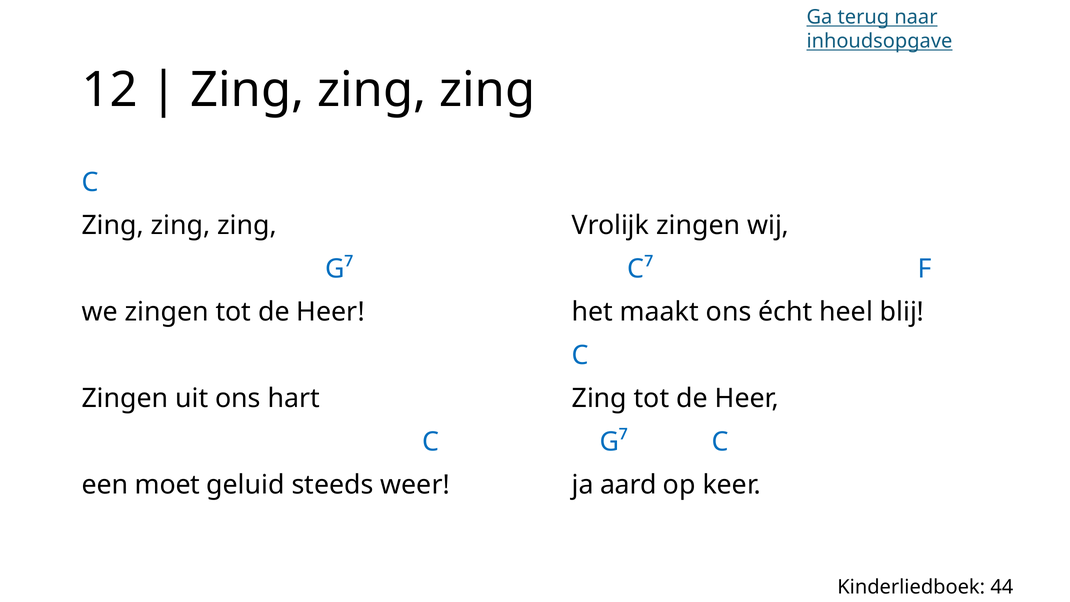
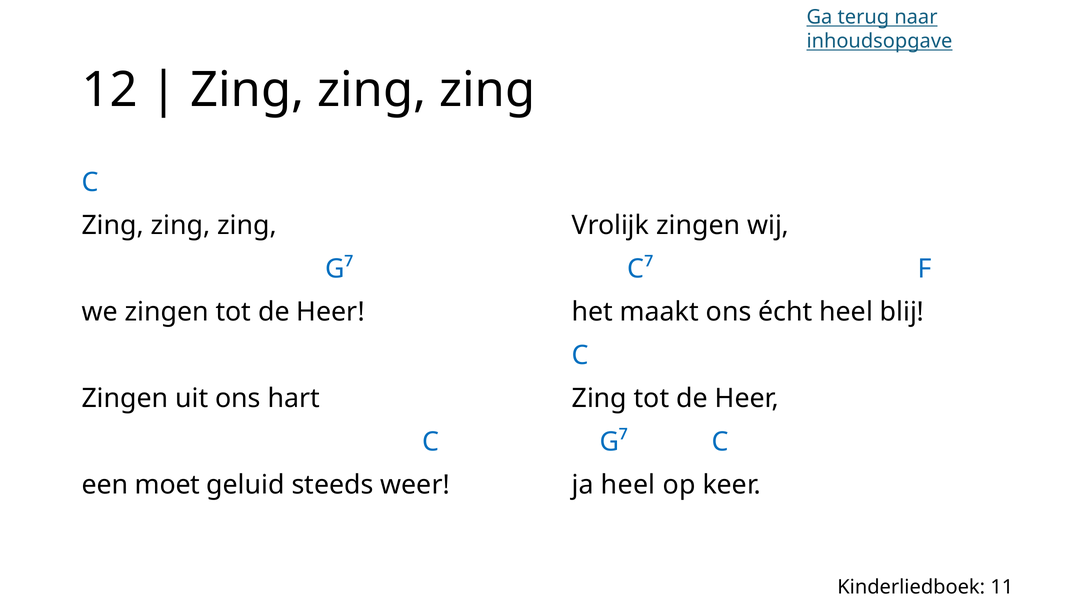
ja aard: aard -> heel
44: 44 -> 11
